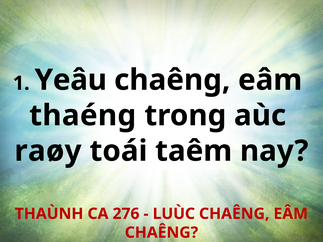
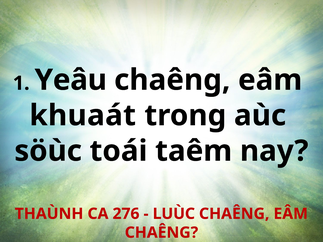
thaéng: thaéng -> khuaát
raøy: raøy -> söùc
